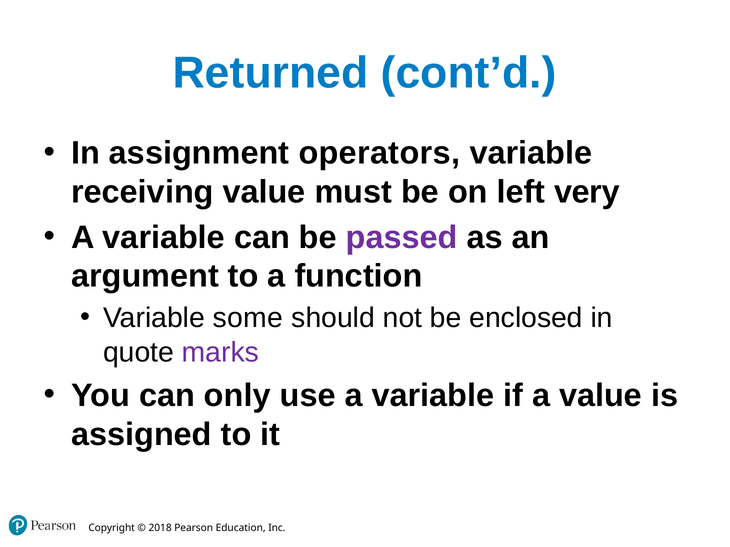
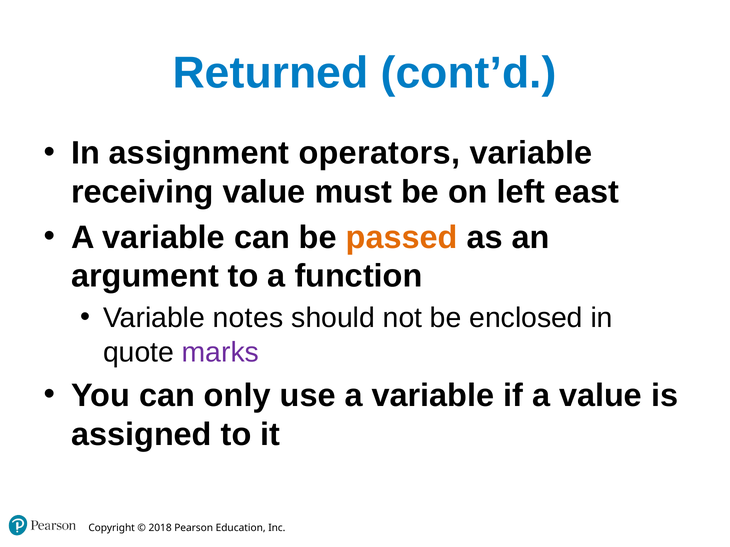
very: very -> east
passed colour: purple -> orange
some: some -> notes
